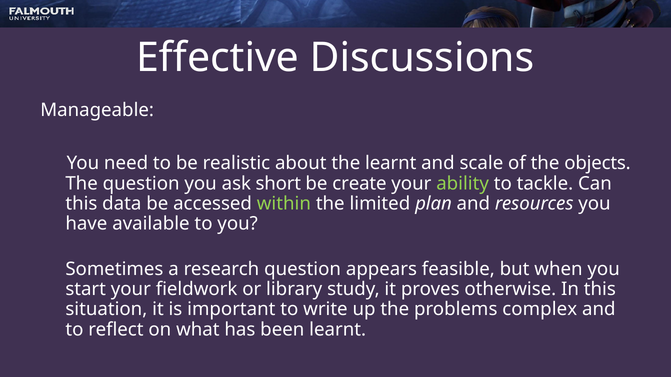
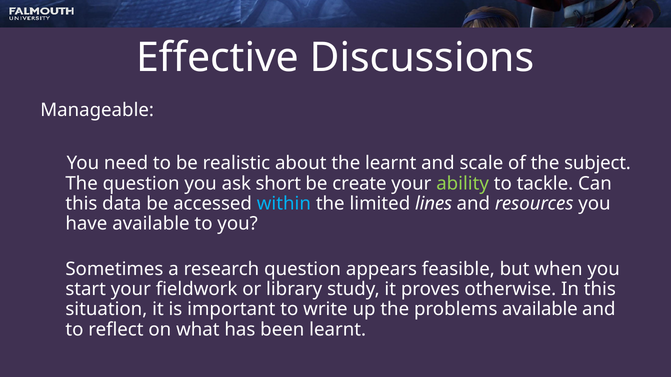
objects: objects -> subject
within colour: light green -> light blue
plan: plan -> lines
problems complex: complex -> available
